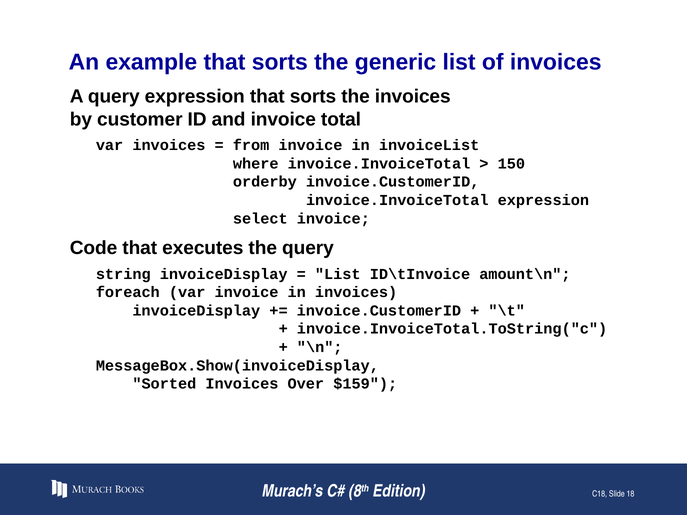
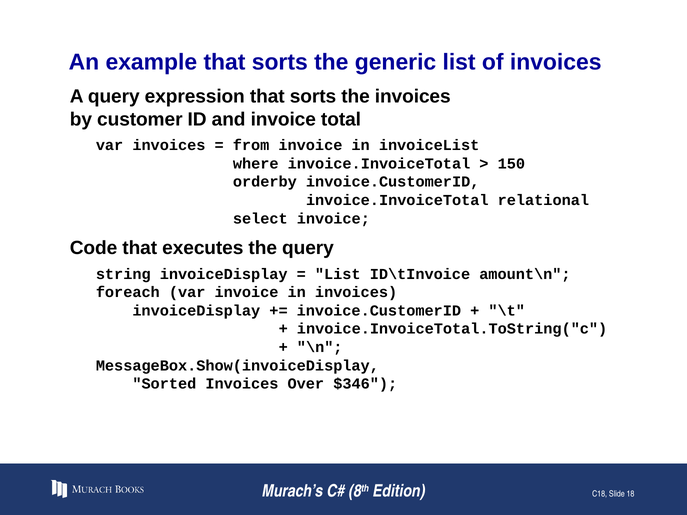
invoice.InvoiceTotal expression: expression -> relational
$159: $159 -> $346
